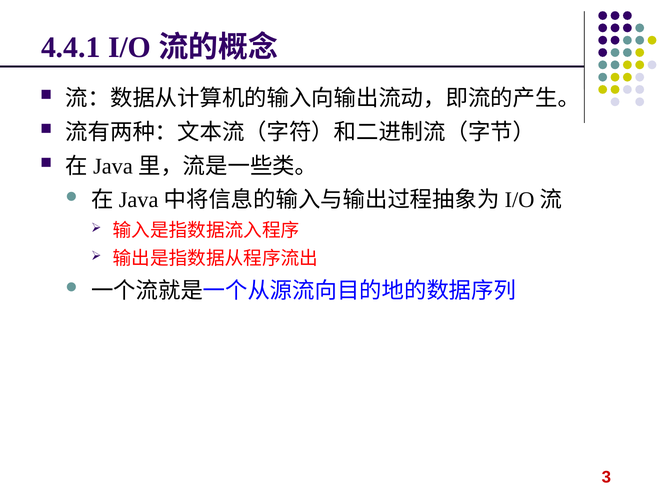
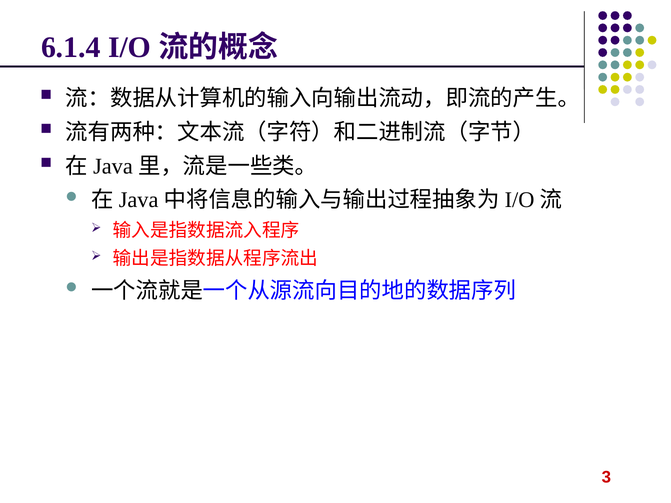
4.4.1: 4.4.1 -> 6.1.4
